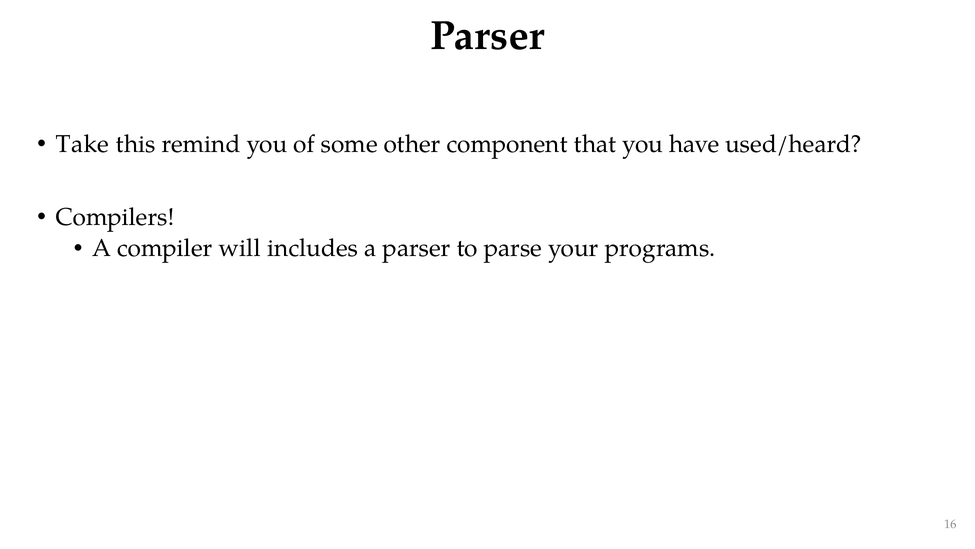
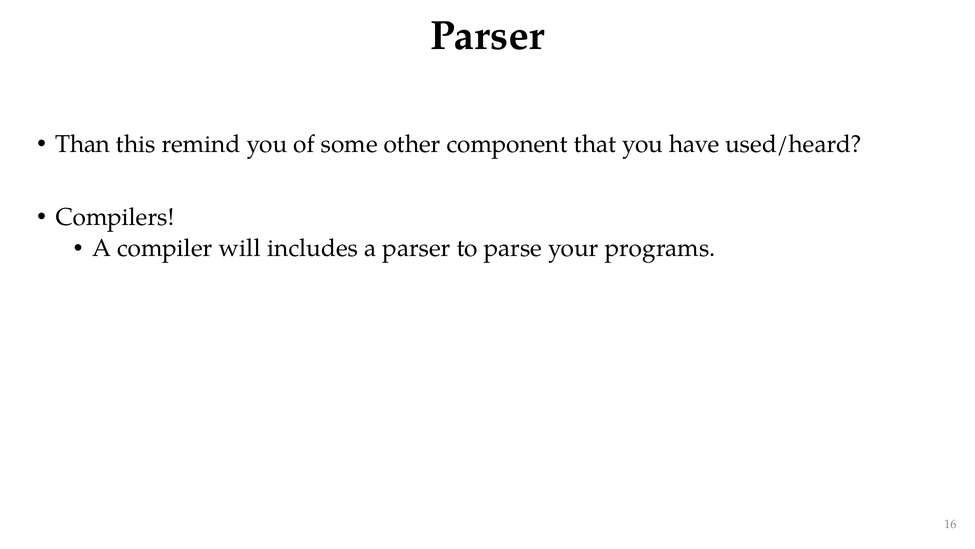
Take: Take -> Than
